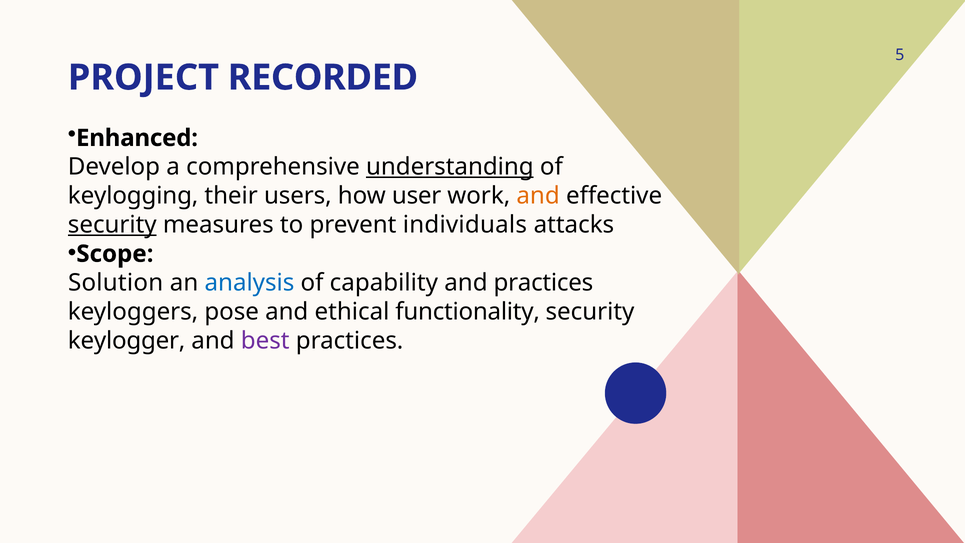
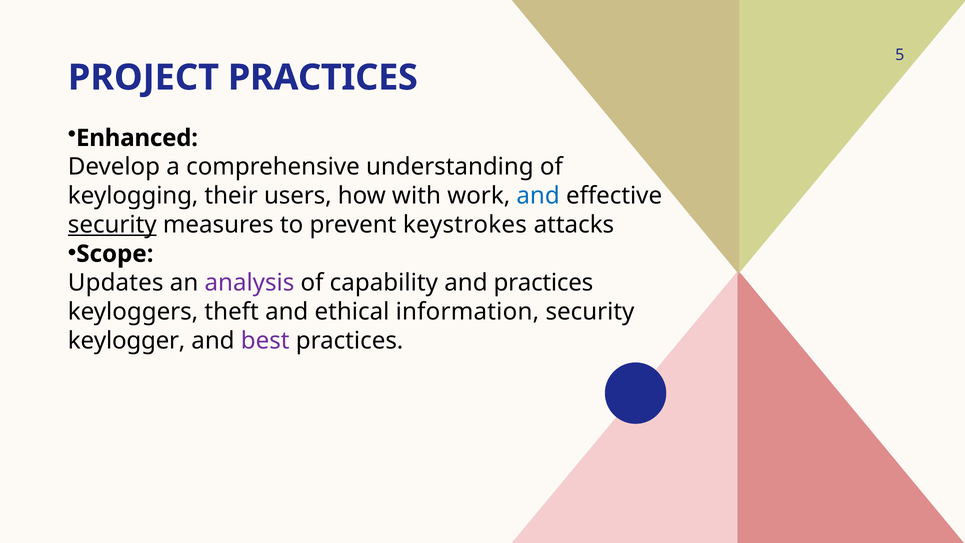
PROJECT RECORDED: RECORDED -> PRACTICES
understanding underline: present -> none
user: user -> with
and at (538, 196) colour: orange -> blue
individuals: individuals -> keystrokes
Solution: Solution -> Updates
analysis colour: blue -> purple
pose: pose -> theft
functionality: functionality -> information
